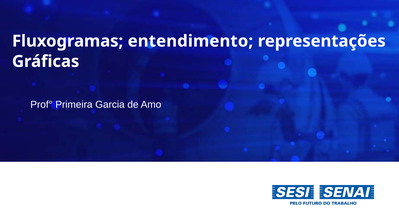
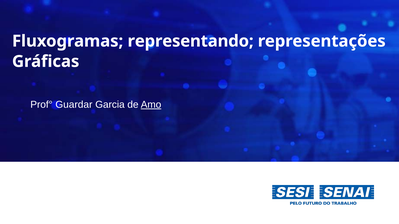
entendimento: entendimento -> representando
Primeira: Primeira -> Guardar
Amo underline: none -> present
